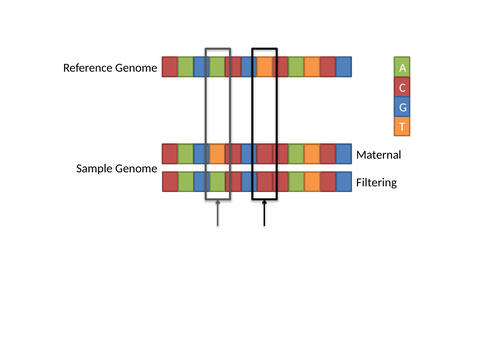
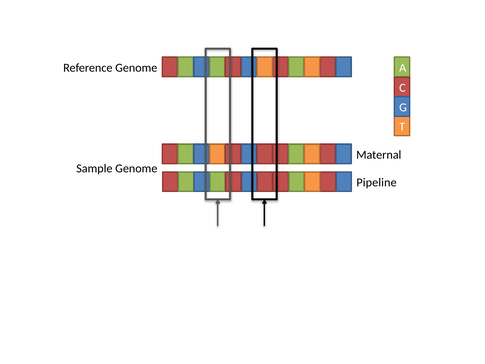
Filtering: Filtering -> Pipeline
